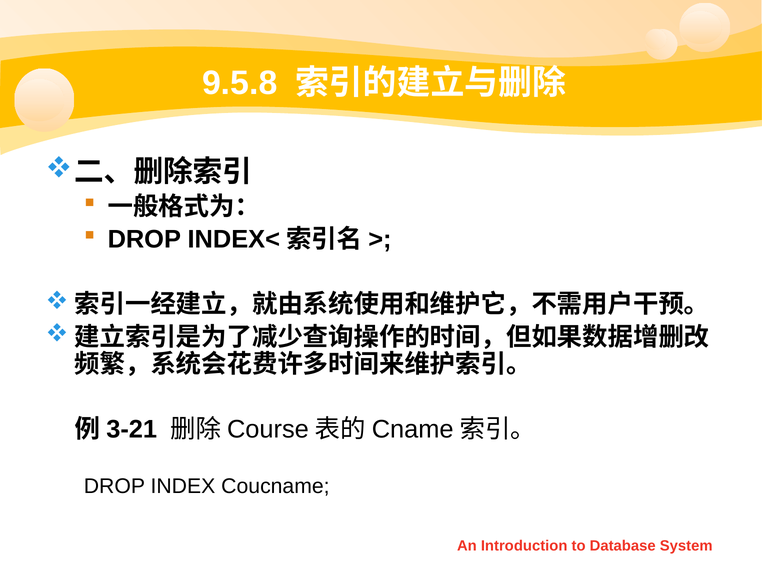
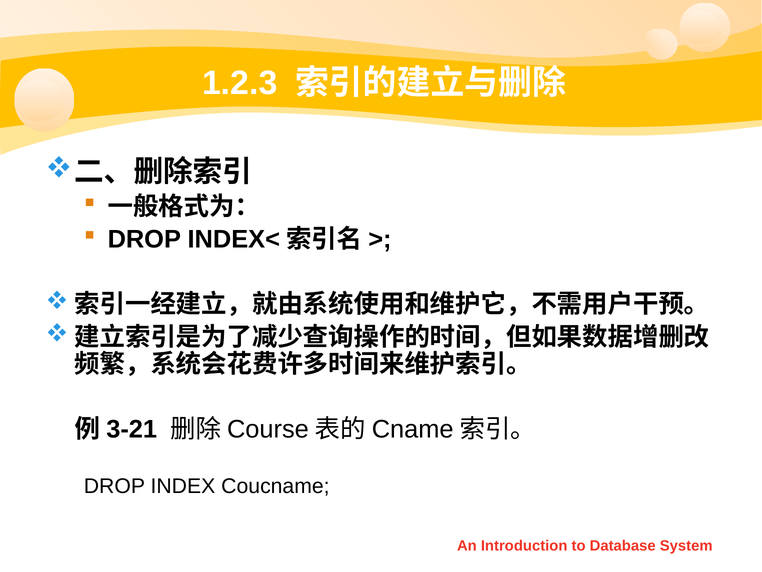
9.5.8: 9.5.8 -> 1.2.3
